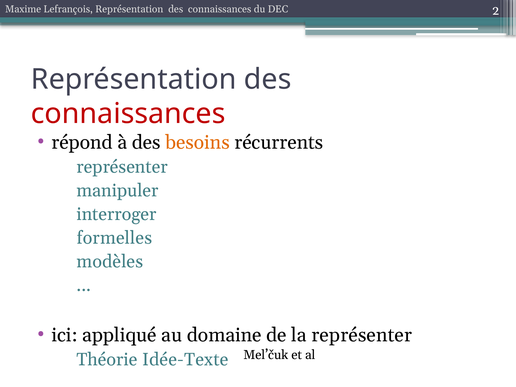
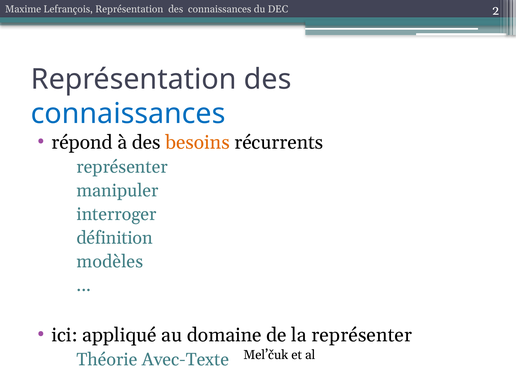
connaissances at (128, 114) colour: red -> blue
formelles: formelles -> définition
Idée-Texte: Idée-Texte -> Avec-Texte
